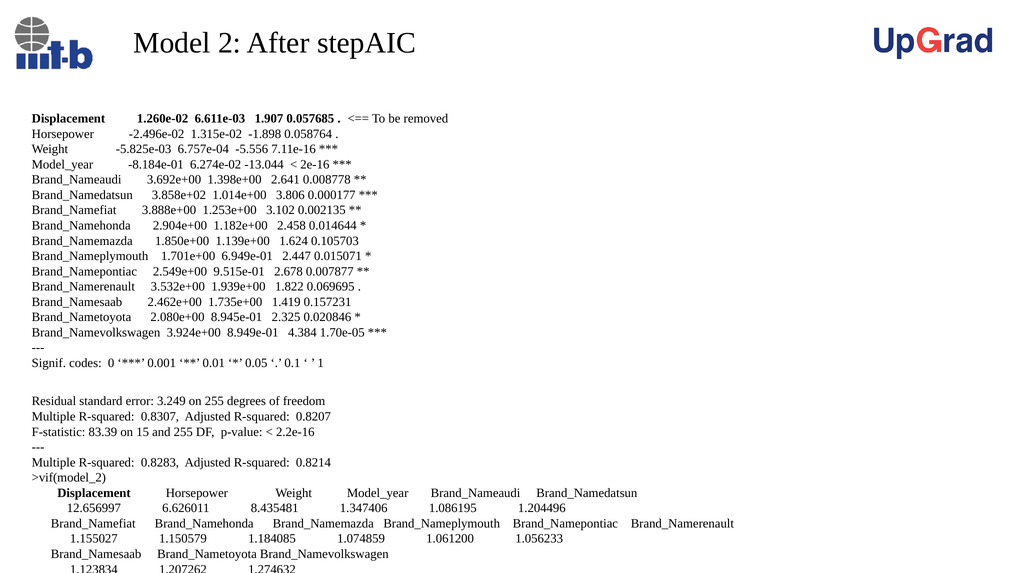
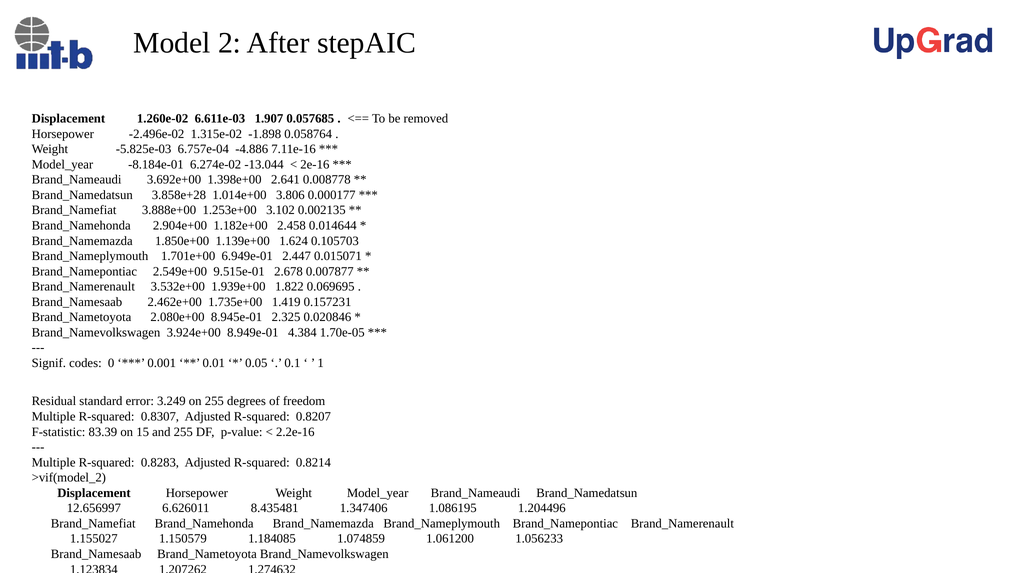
-5.556: -5.556 -> -4.886
3.858e+02: 3.858e+02 -> 3.858e+28
